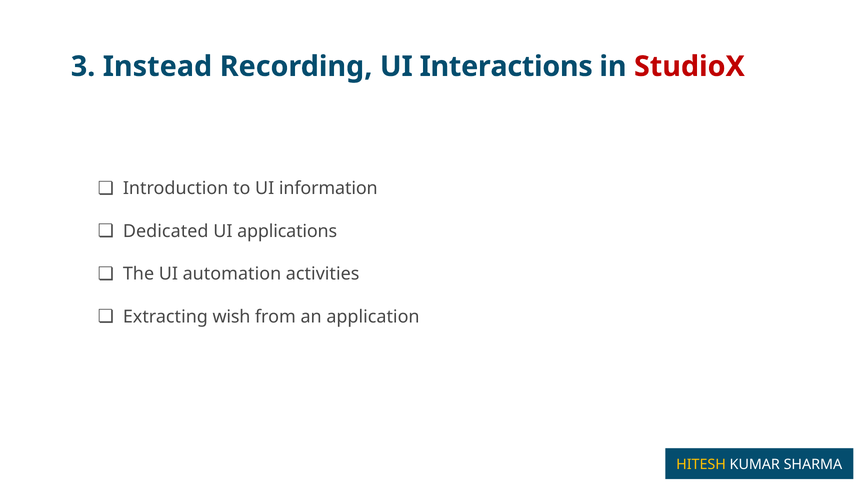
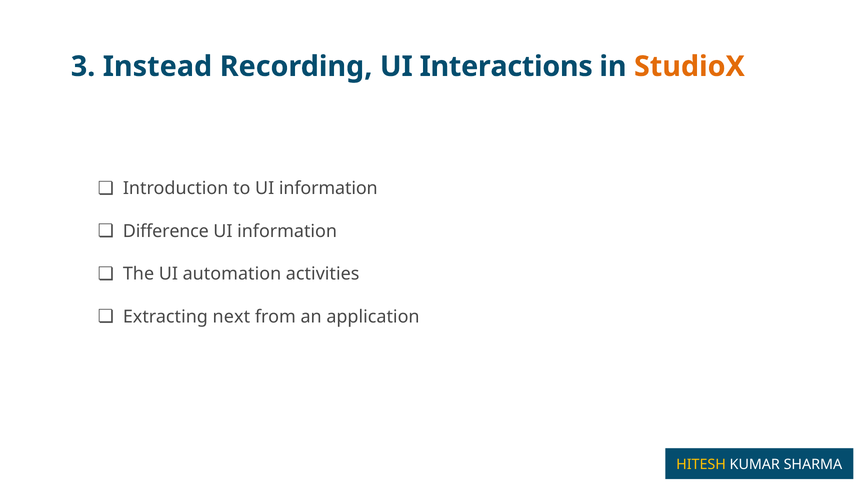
StudioX colour: red -> orange
Dedicated: Dedicated -> Difference
applications at (287, 231): applications -> information
wish: wish -> next
